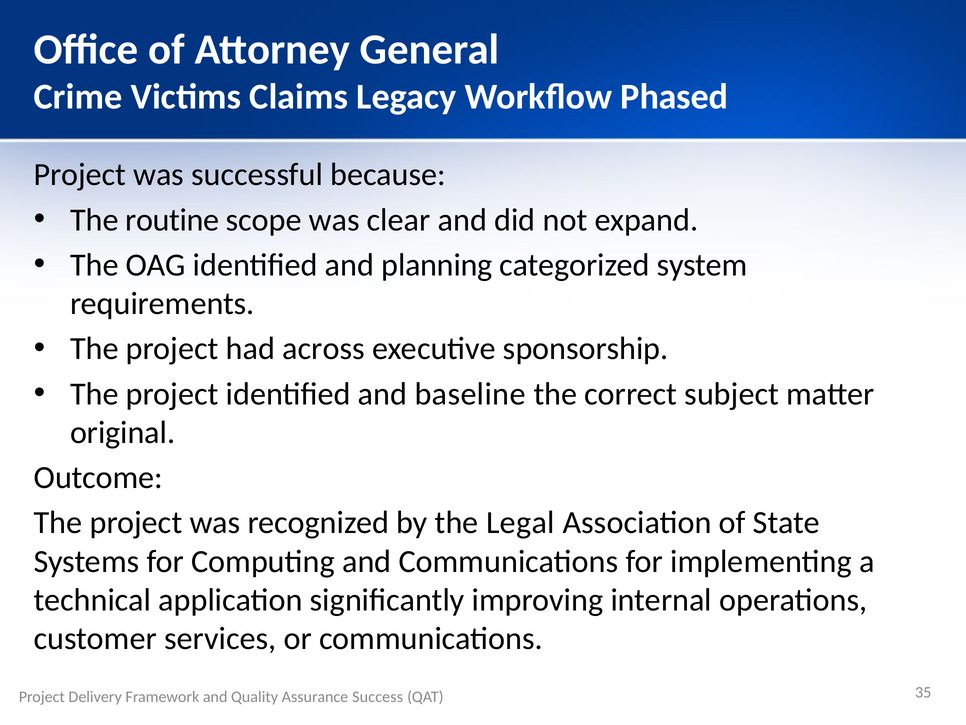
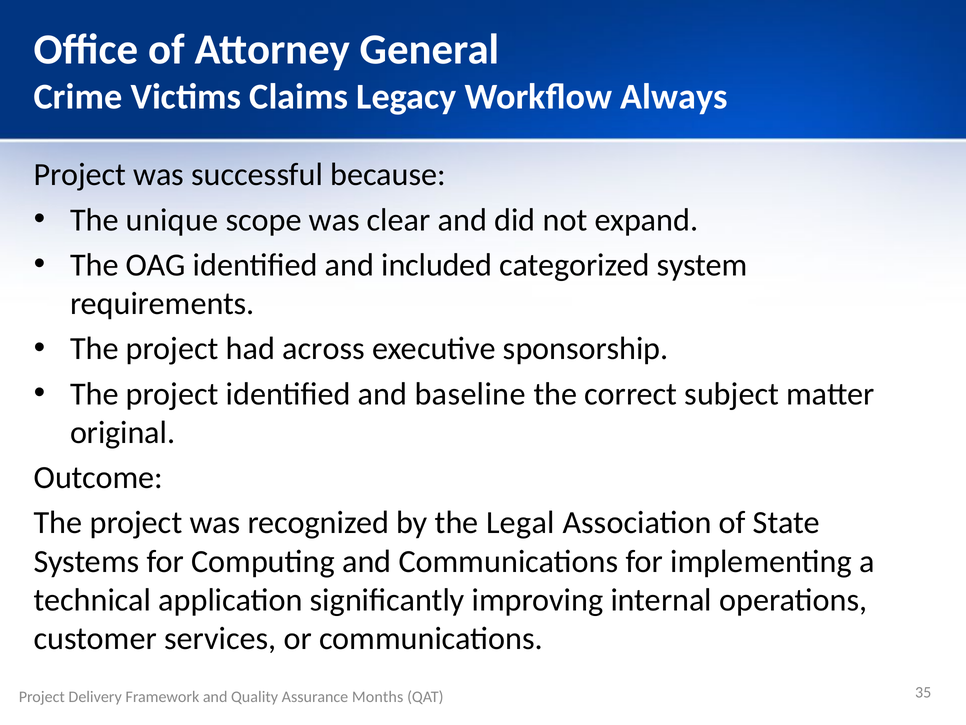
Phased: Phased -> Always
routine: routine -> unique
planning: planning -> included
Success: Success -> Months
